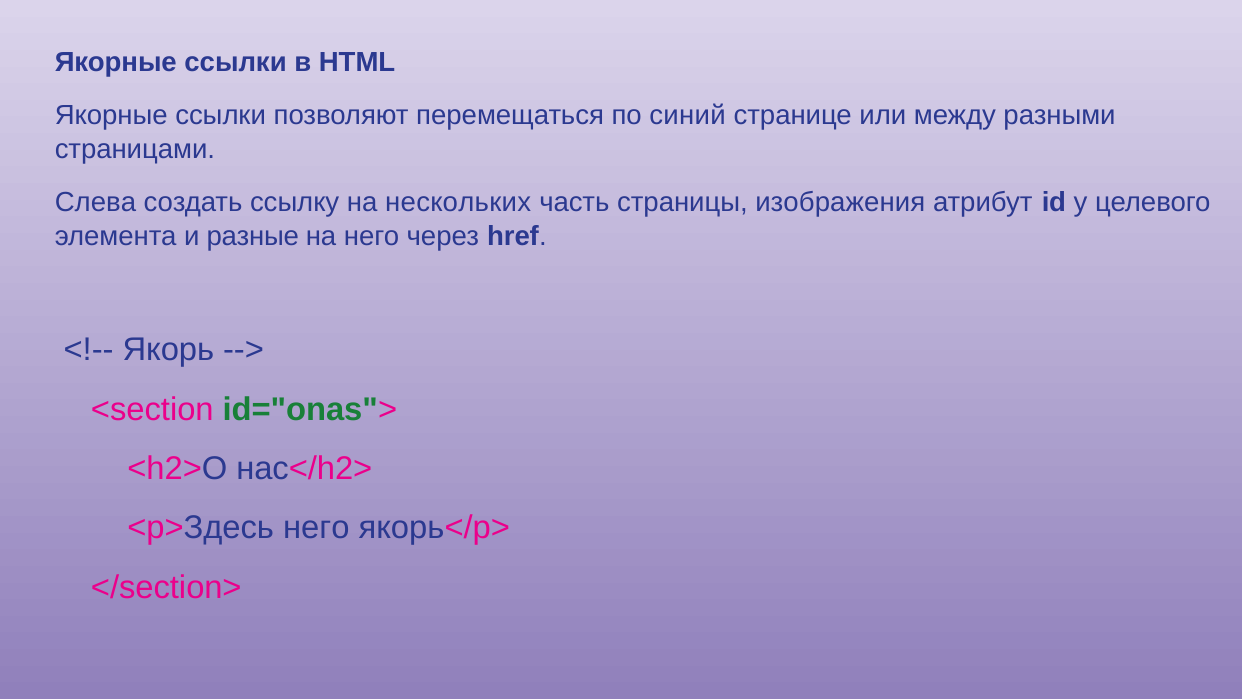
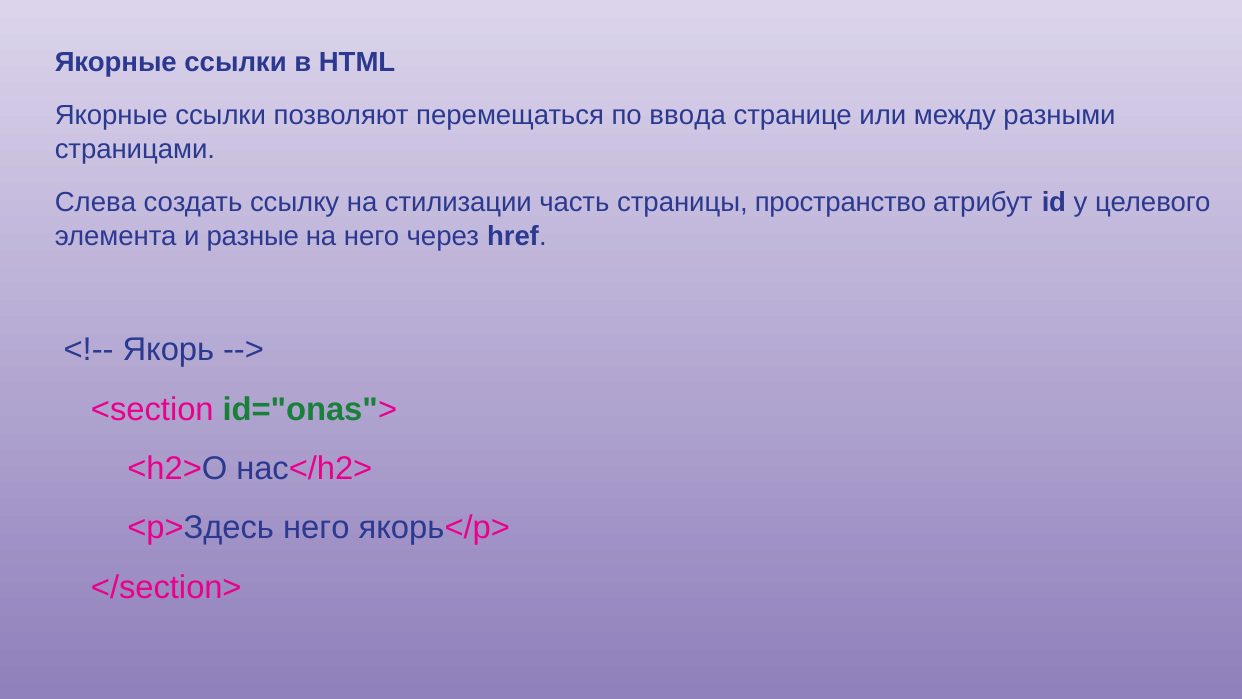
синий: синий -> ввода
нескольких: нескольких -> стилизации
изображения: изображения -> пространство
